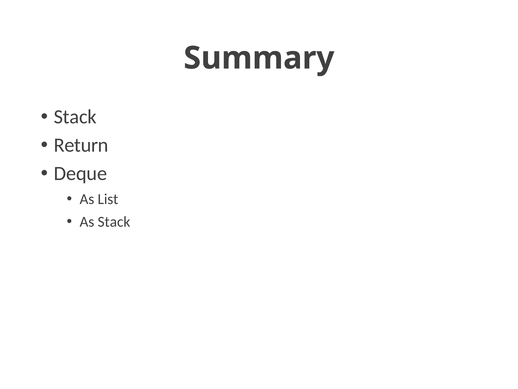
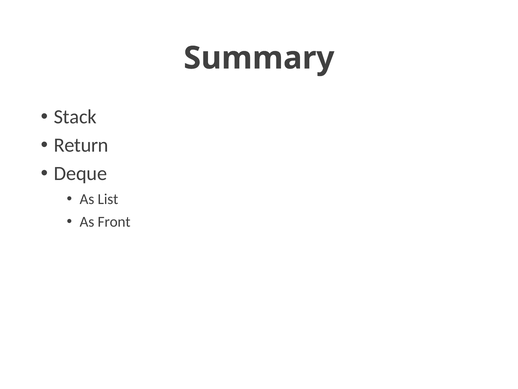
As Stack: Stack -> Front
